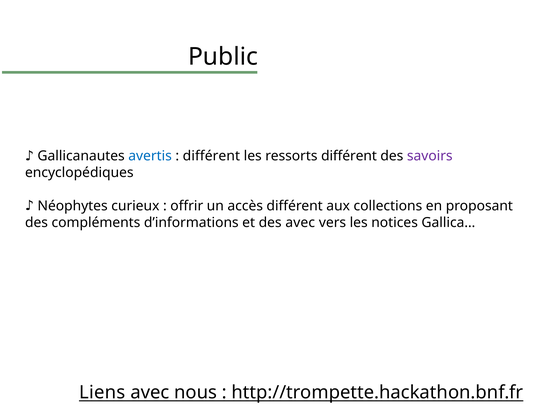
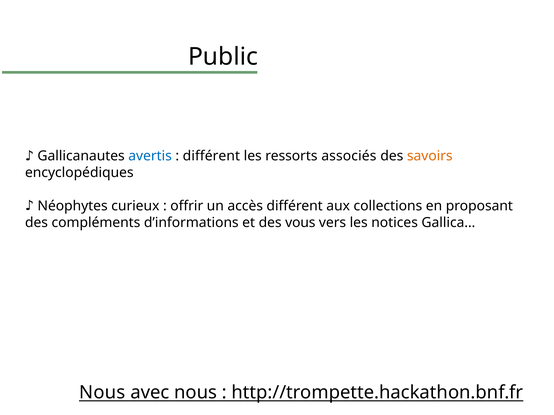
ressorts différent: différent -> associés
savoirs colour: purple -> orange
des avec: avec -> vous
Liens at (102, 393): Liens -> Nous
